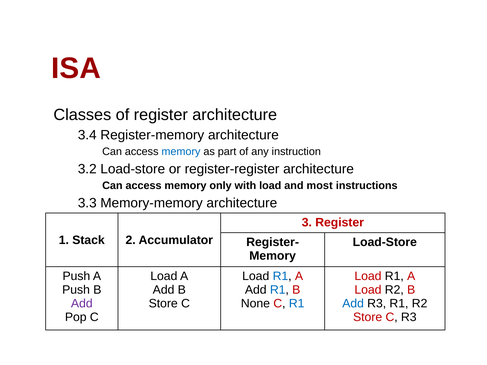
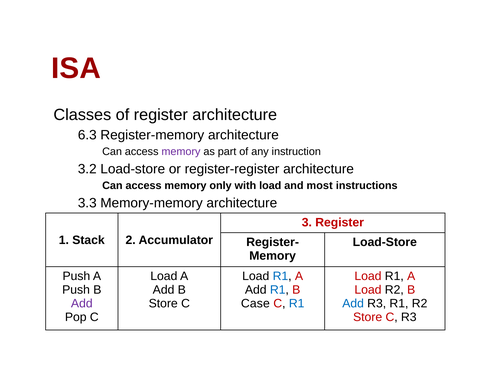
3.4: 3.4 -> 6.3
memory at (181, 152) colour: blue -> purple
None: None -> Case
